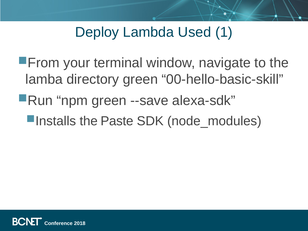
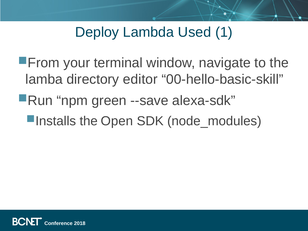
directory green: green -> editor
Paste: Paste -> Open
